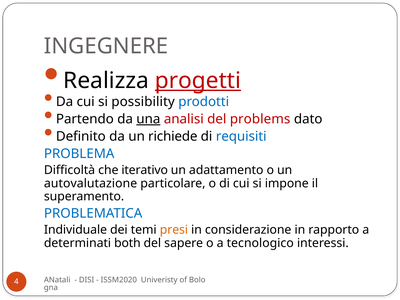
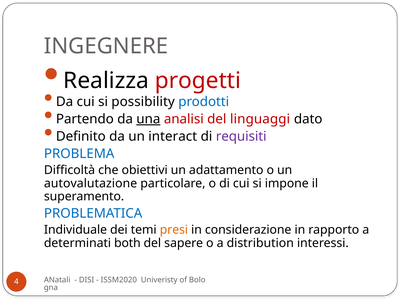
progetti underline: present -> none
problems: problems -> linguaggi
richiede: richiede -> interact
requisiti colour: blue -> purple
iterativo: iterativo -> obiettivi
tecnologico: tecnologico -> distribution
